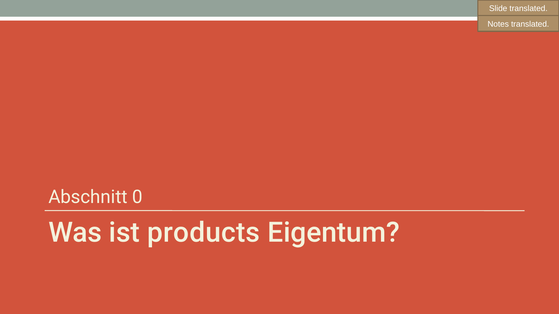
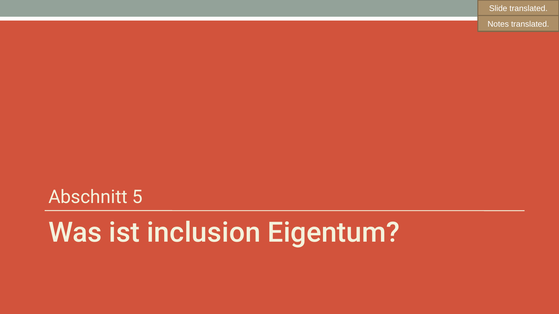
0: 0 -> 5
products: products -> inclusion
